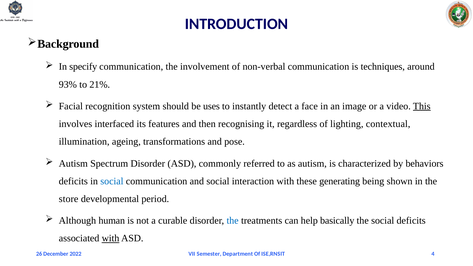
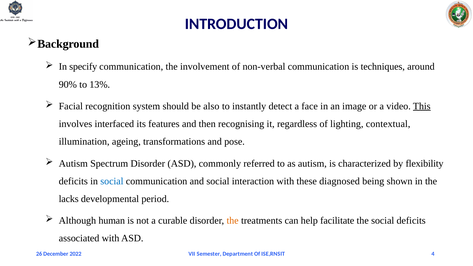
93%: 93% -> 90%
21%: 21% -> 13%
uses: uses -> also
behaviors: behaviors -> flexibility
generating: generating -> diagnosed
store: store -> lacks
the at (233, 221) colour: blue -> orange
basically: basically -> facilitate
with at (111, 238) underline: present -> none
